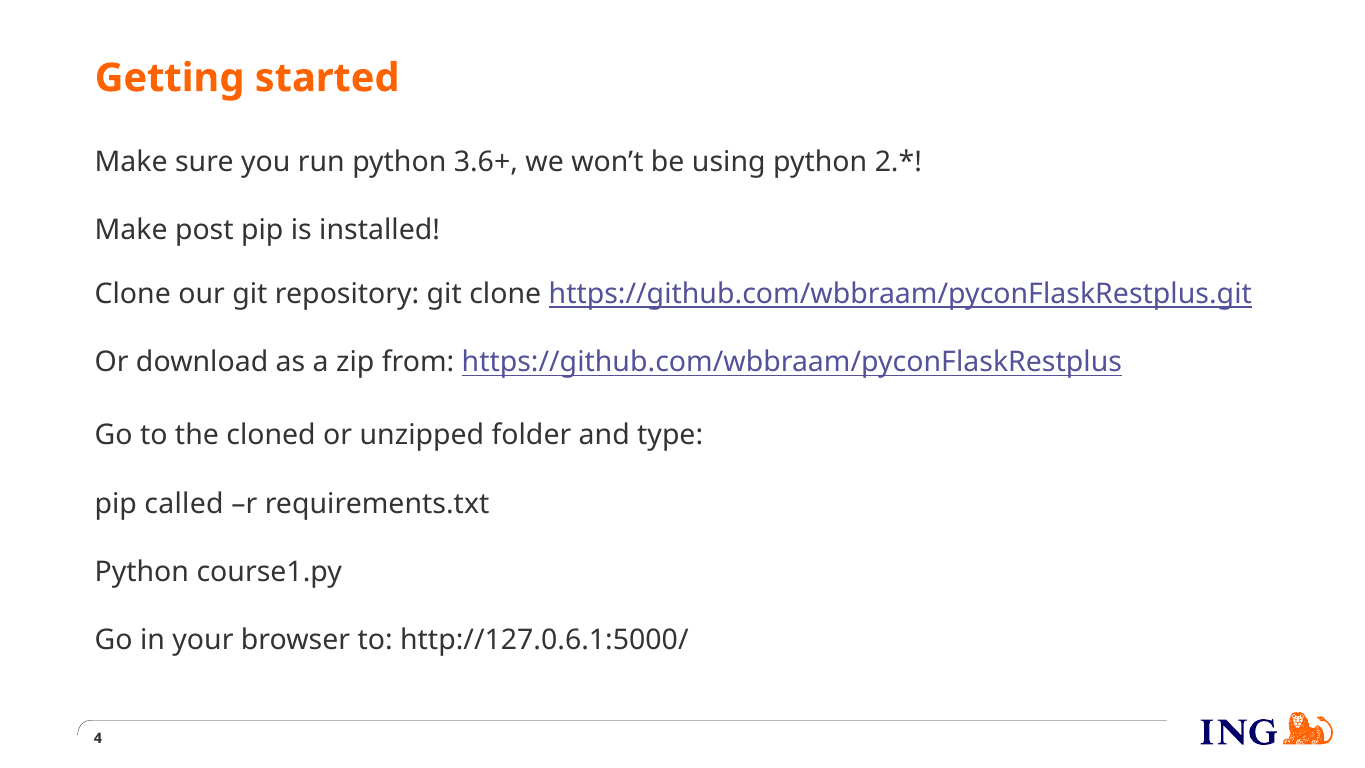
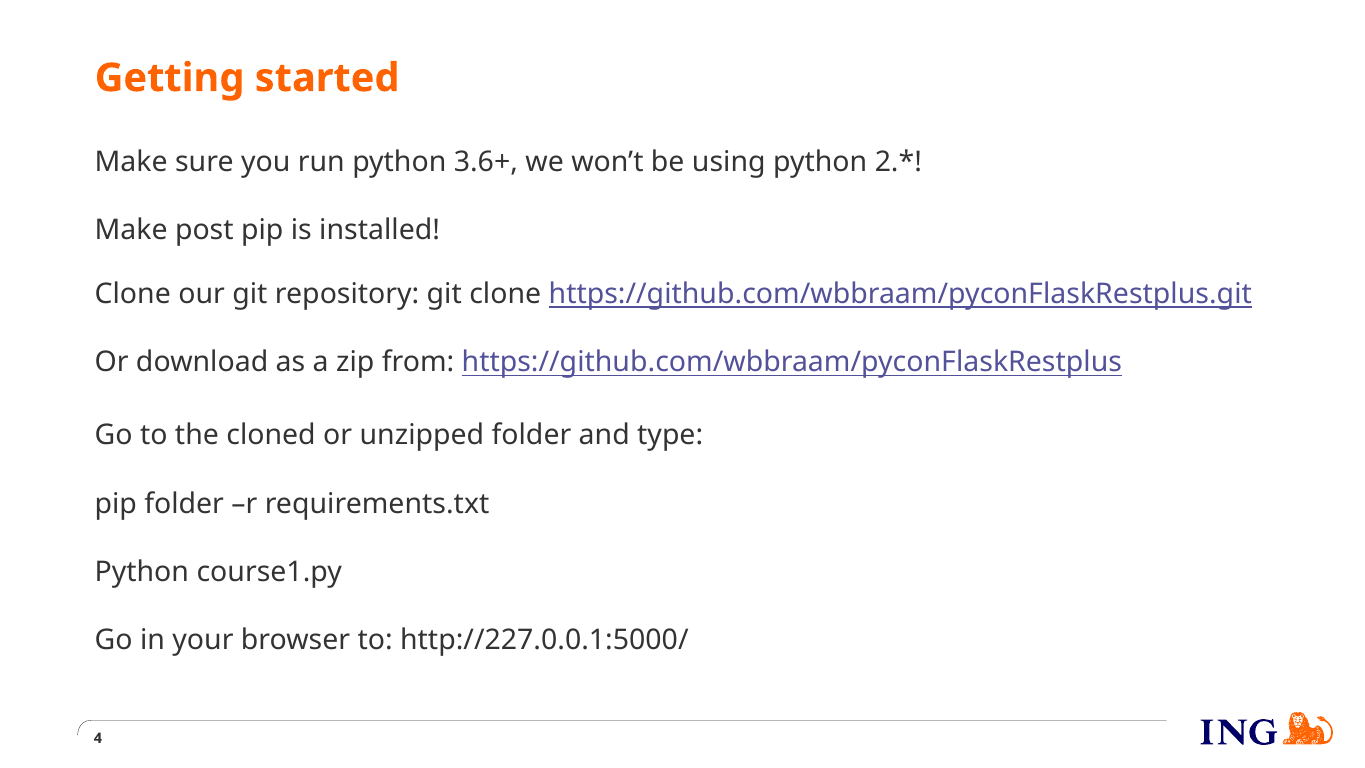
pip called: called -> folder
http://127.0.6.1:5000/: http://127.0.6.1:5000/ -> http://227.0.0.1:5000/
